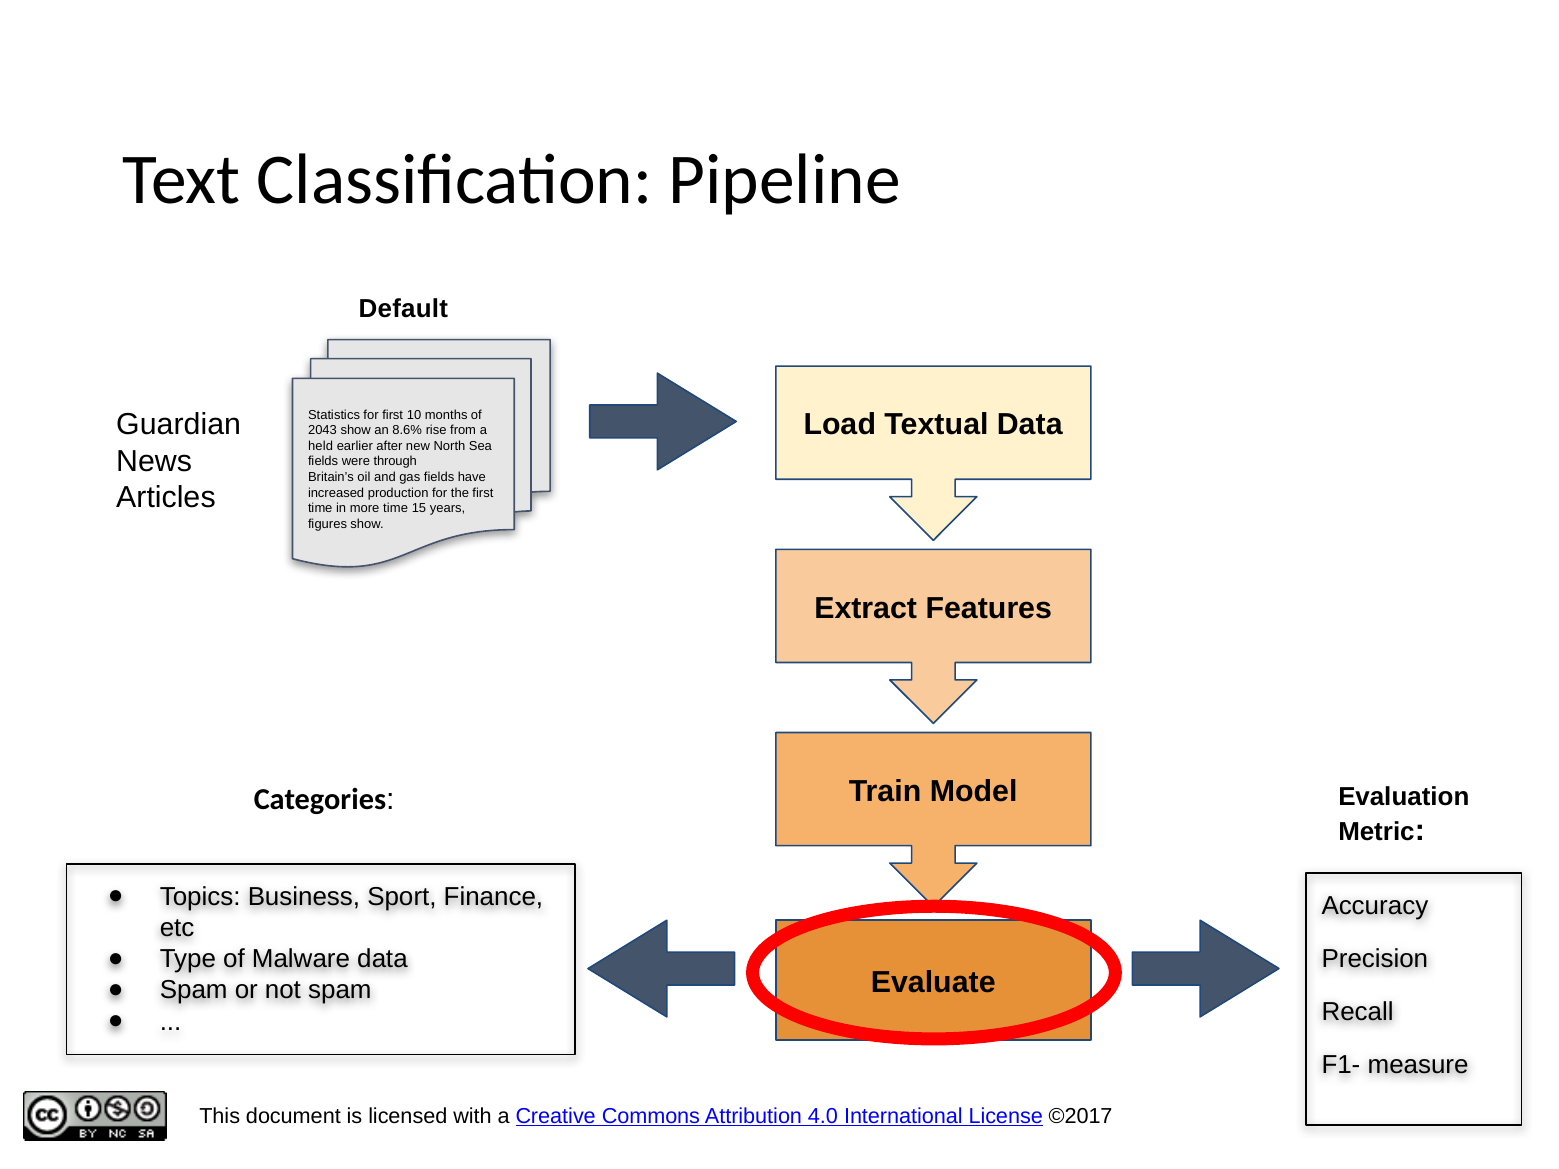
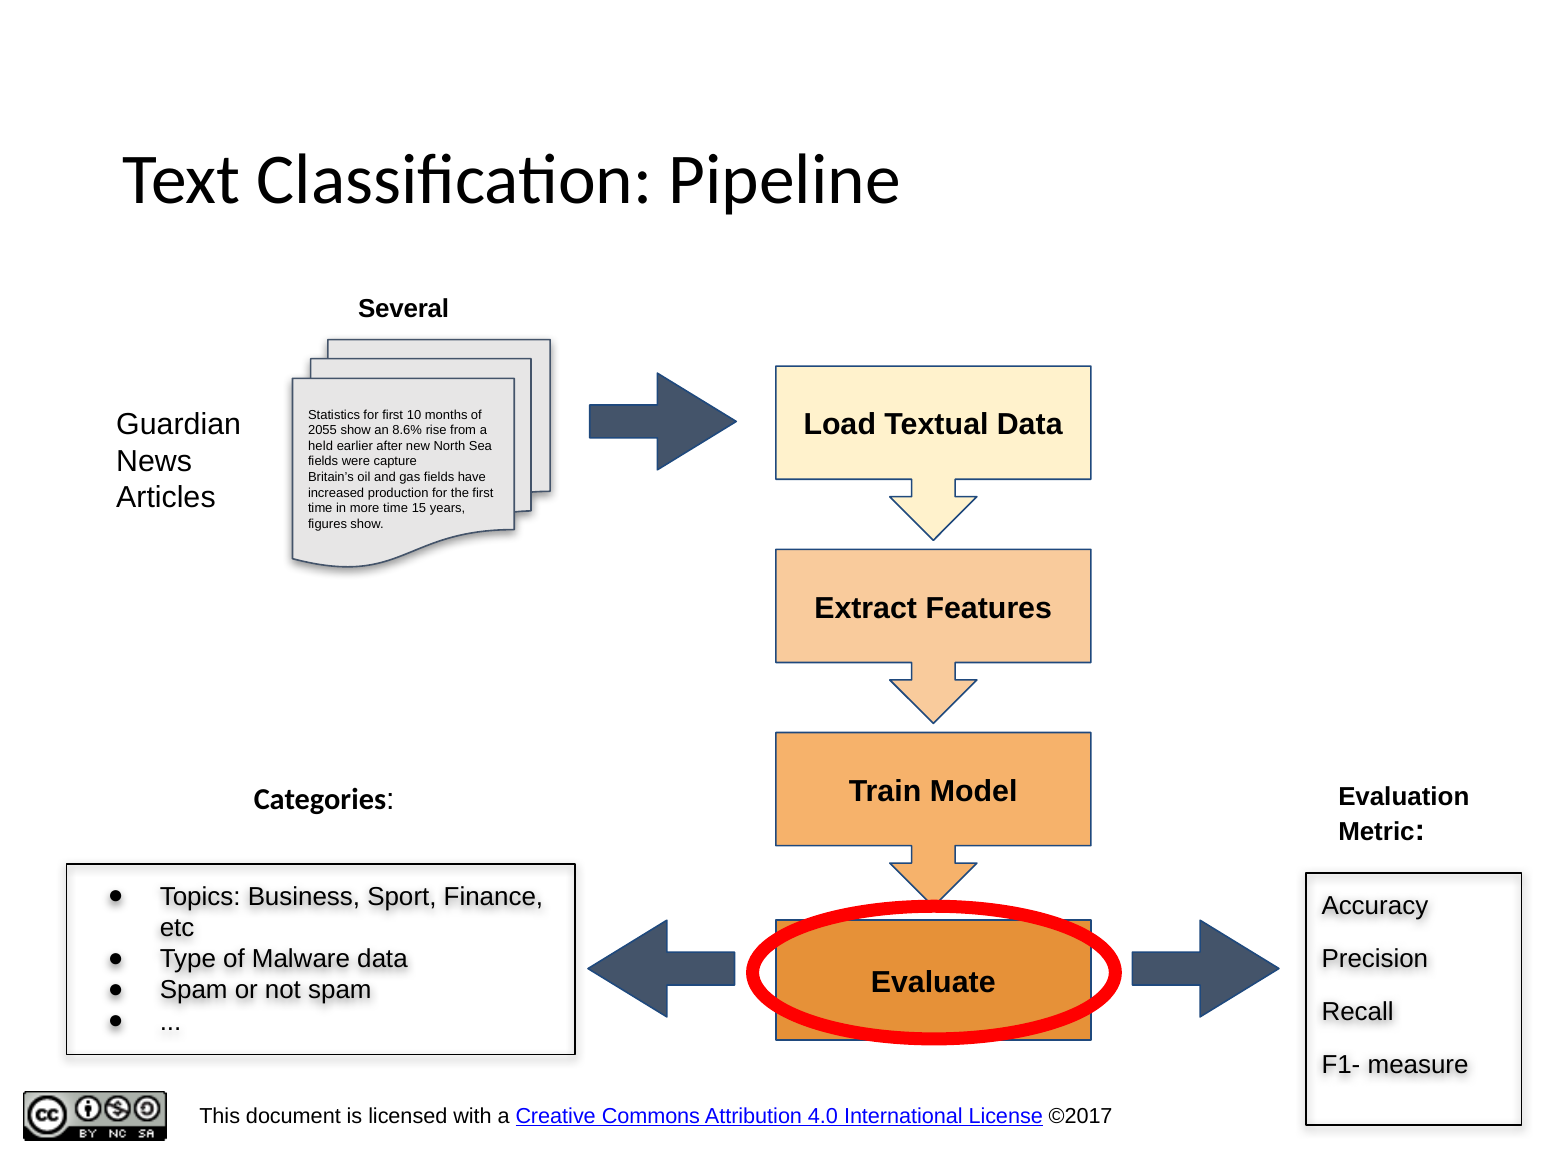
Default: Default -> Several
2043: 2043 -> 2055
through: through -> capture
